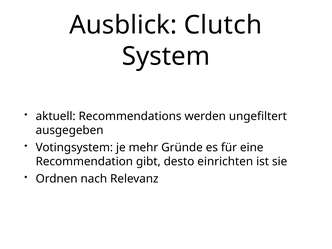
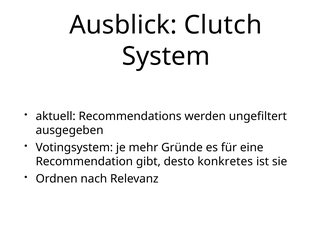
einrichten: einrichten -> konkretes
